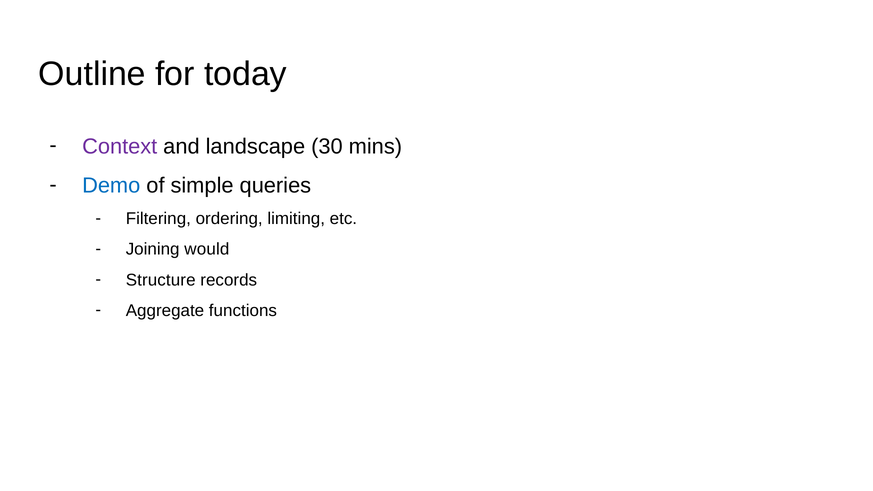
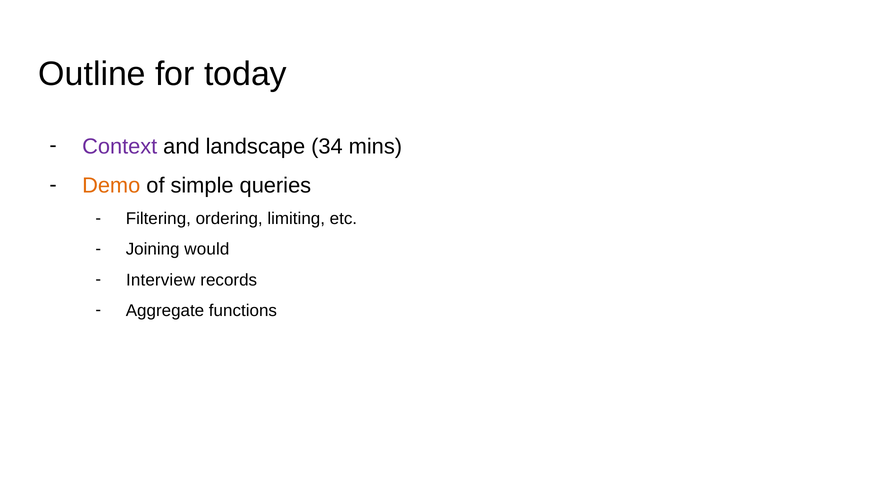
30: 30 -> 34
Demo colour: blue -> orange
Structure: Structure -> Interview
